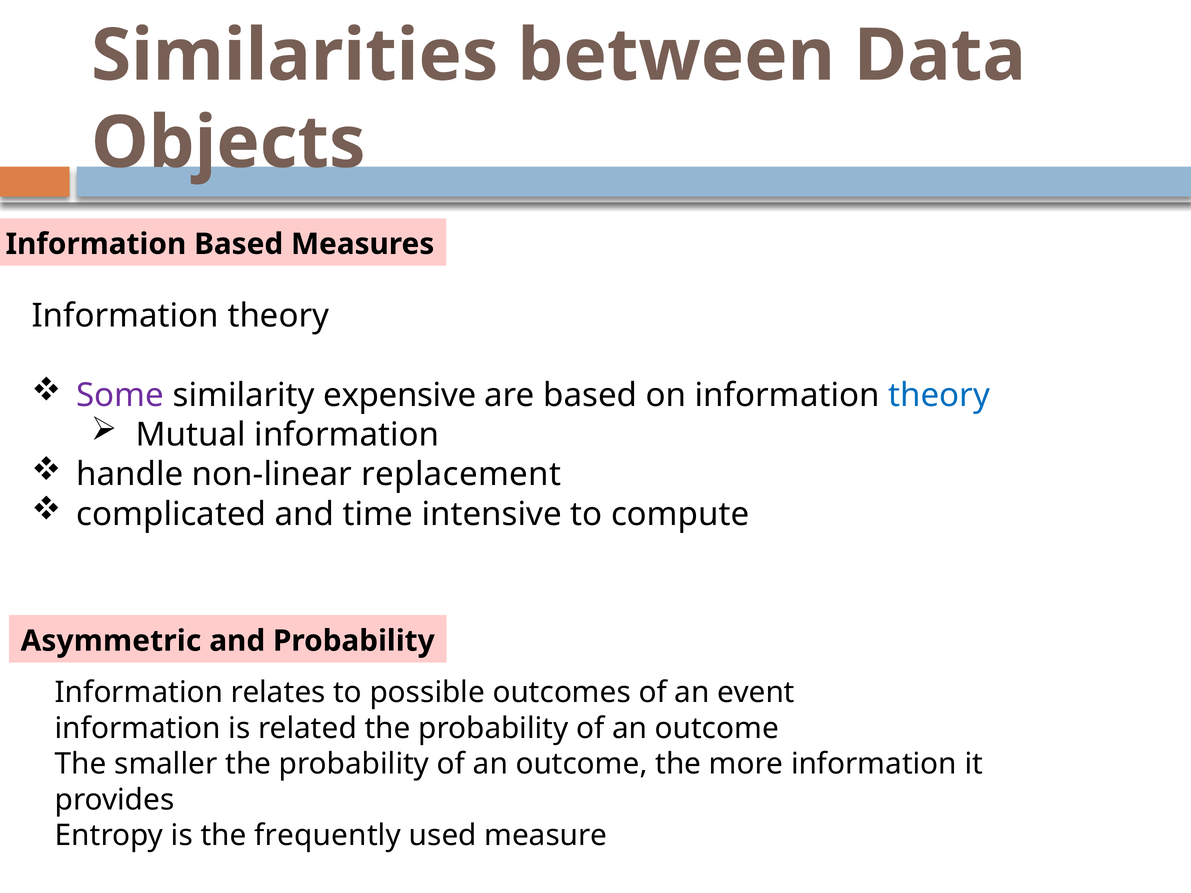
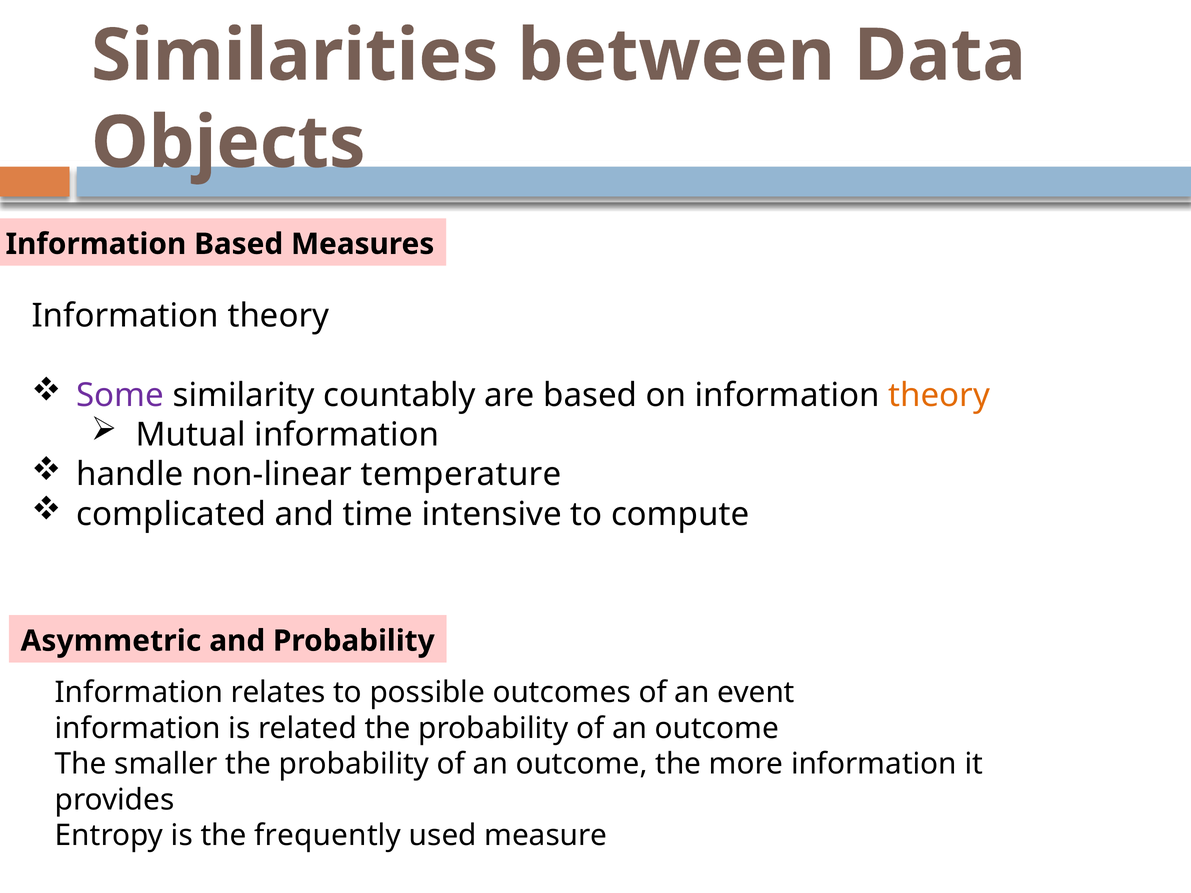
expensive: expensive -> countably
theory at (939, 395) colour: blue -> orange
replacement: replacement -> temperature
